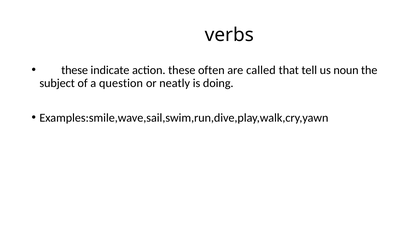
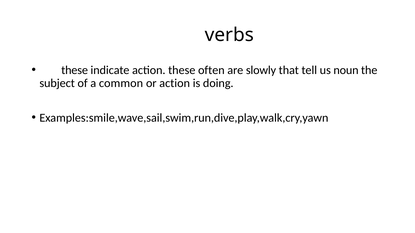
called: called -> slowly
question: question -> common
or neatly: neatly -> action
